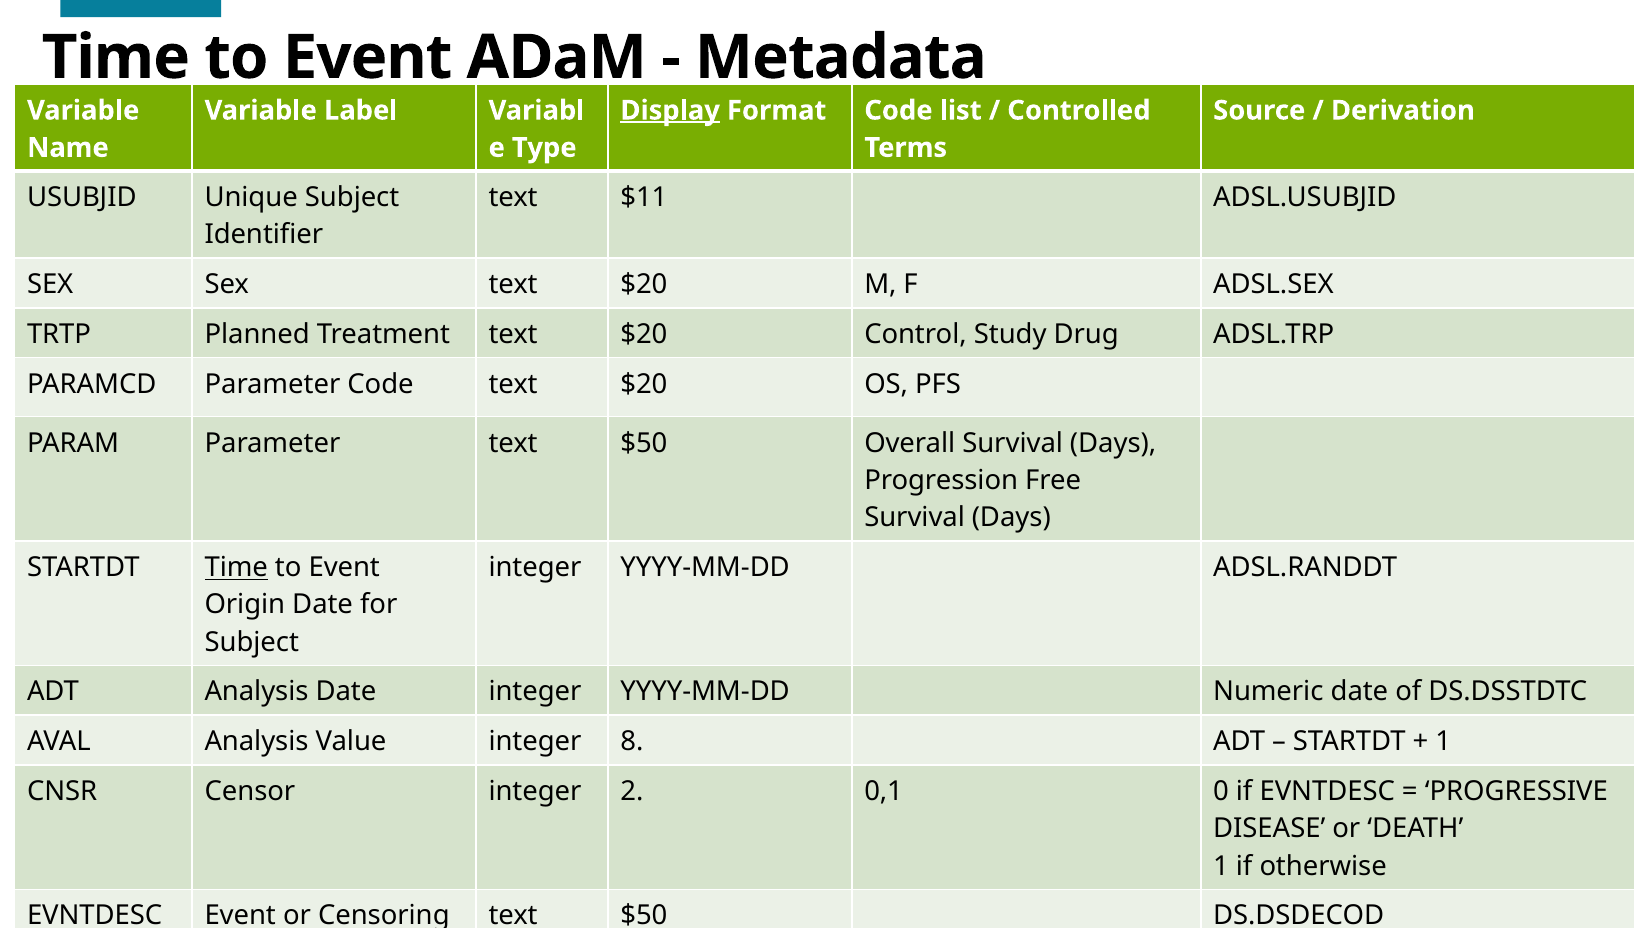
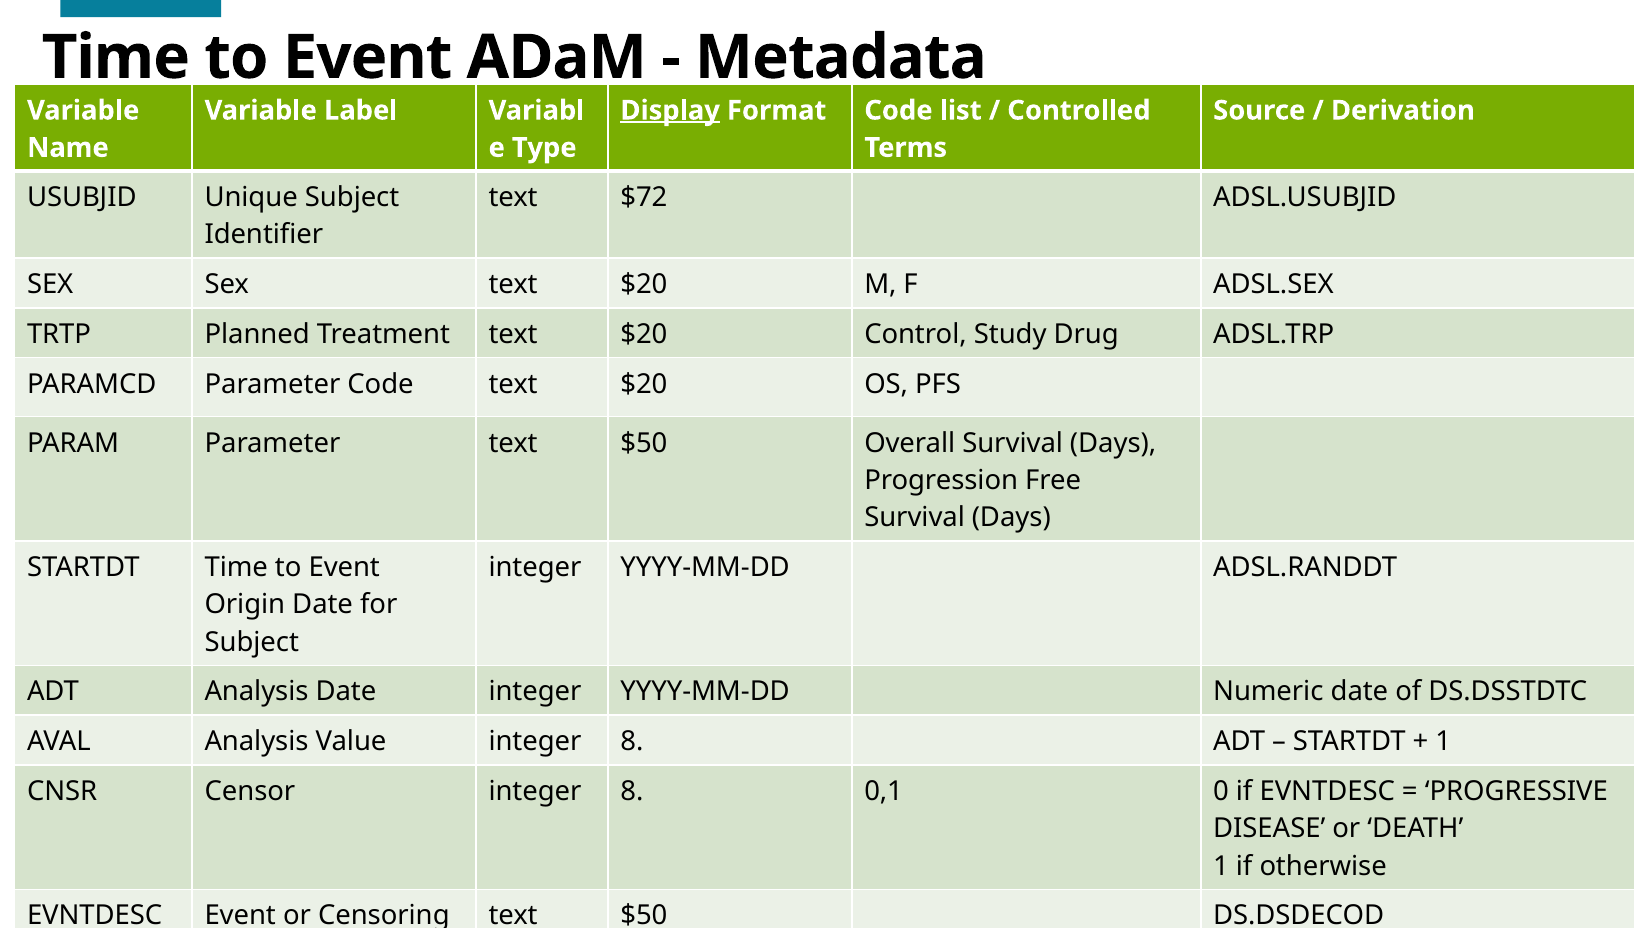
$11: $11 -> $72
Time at (236, 568) underline: present -> none
Censor integer 2: 2 -> 8
